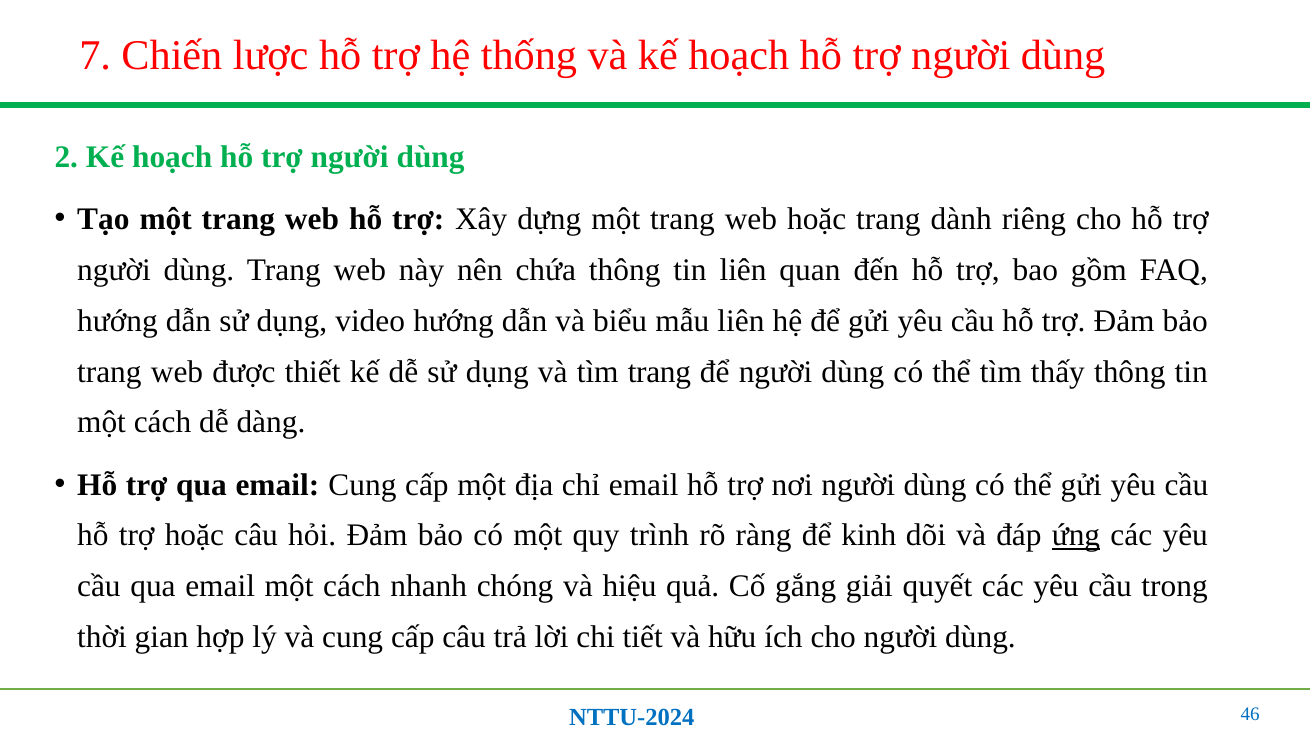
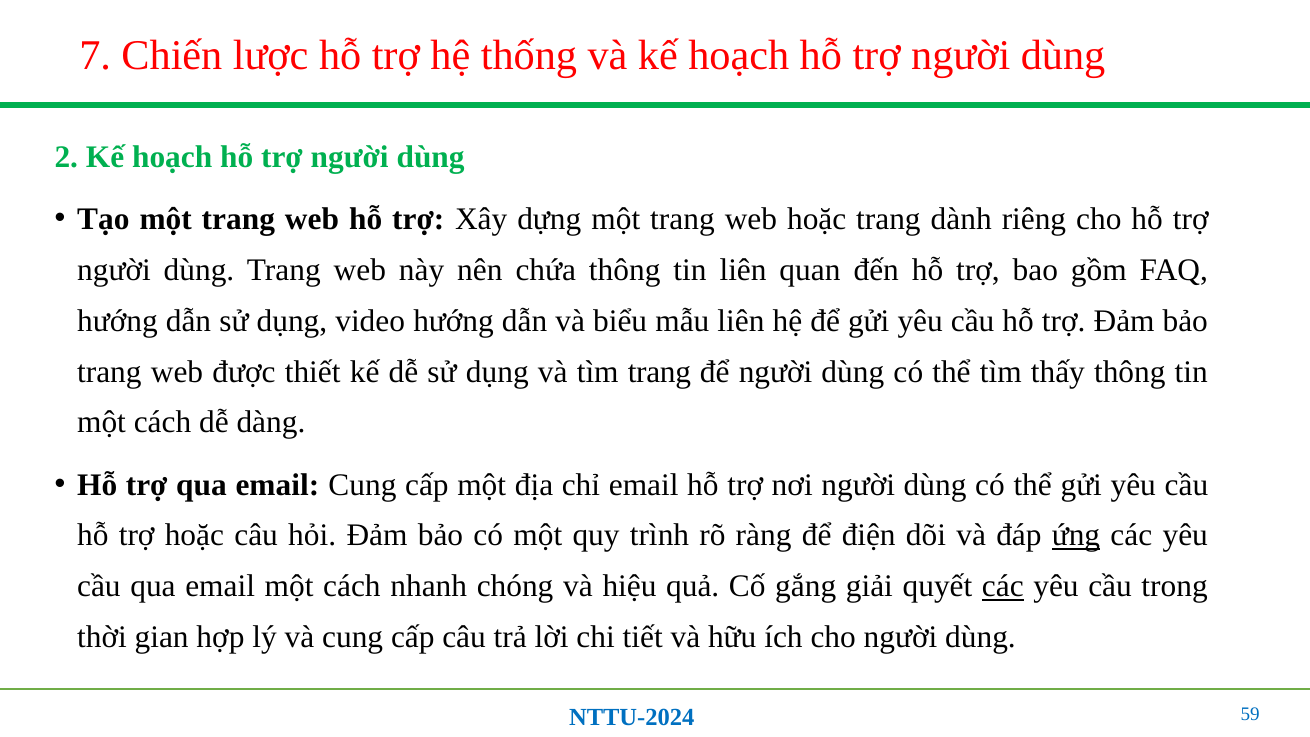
kinh: kinh -> điện
các at (1003, 586) underline: none -> present
46: 46 -> 59
